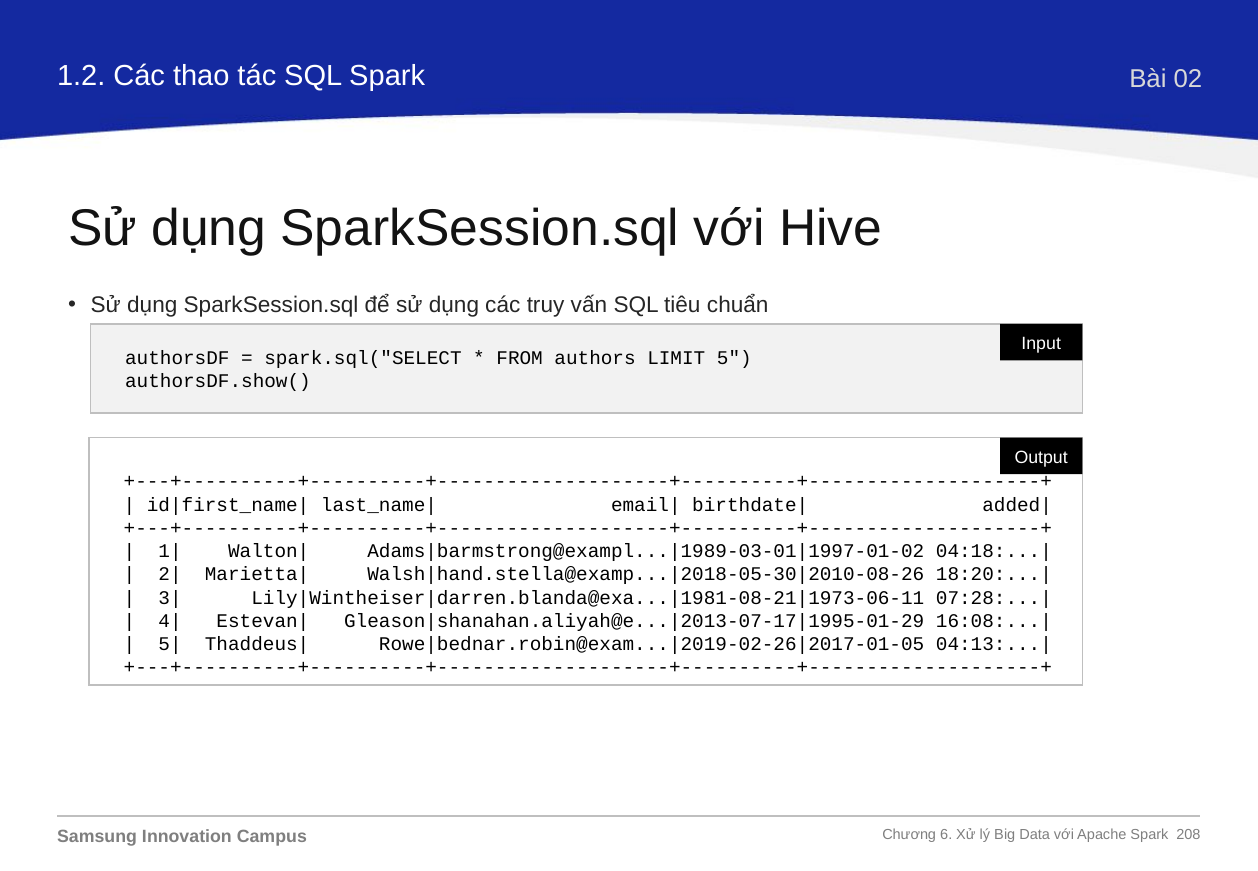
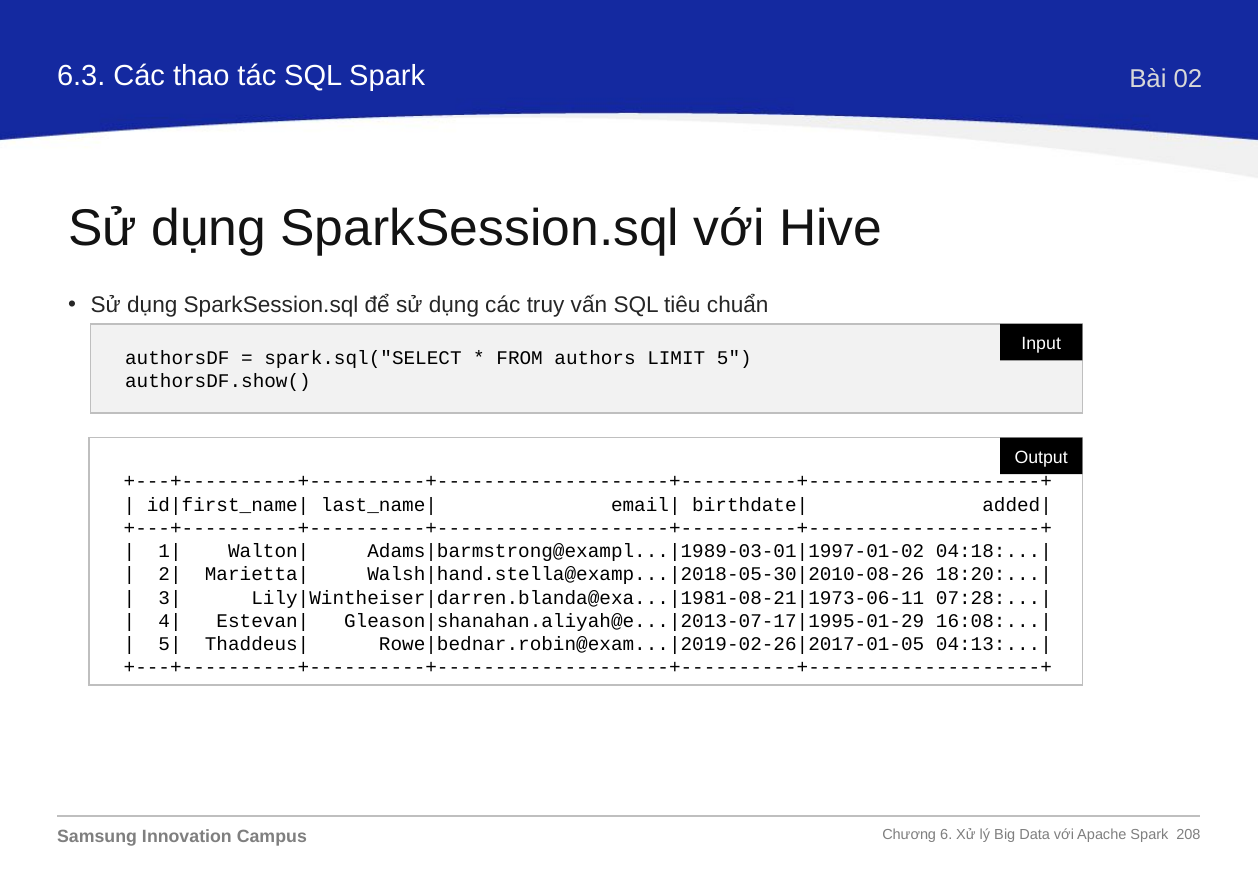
1.2: 1.2 -> 6.3
